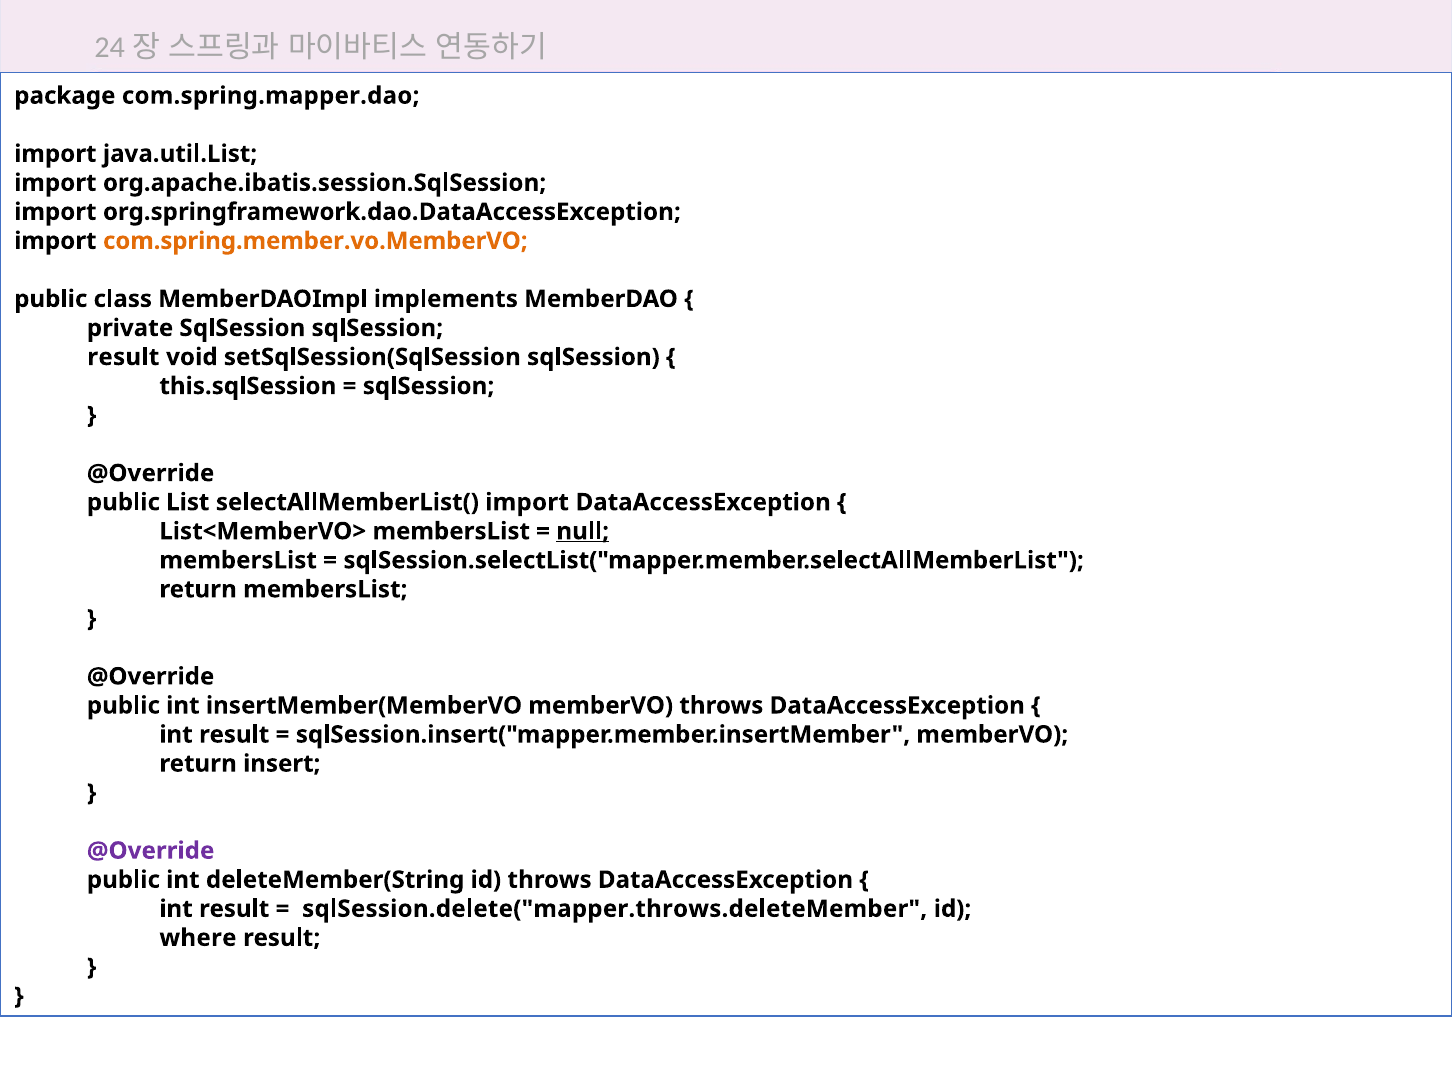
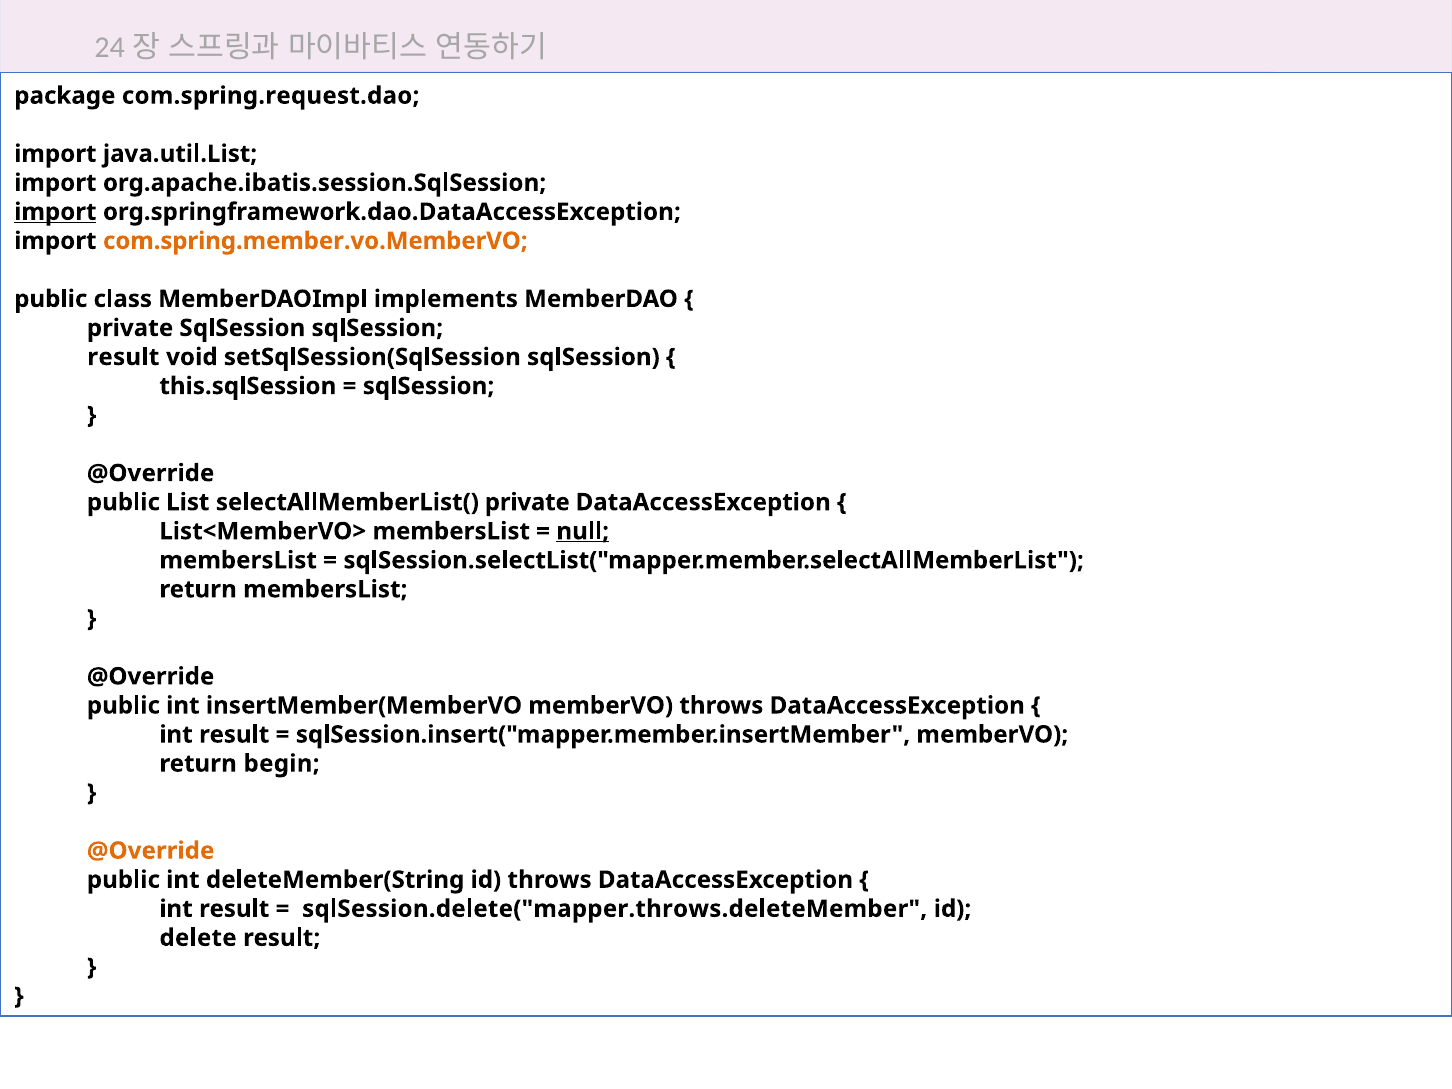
com.spring.mapper.dao: com.spring.mapper.dao -> com.spring.request.dao
import at (55, 212) underline: none -> present
selectAllMemberList( import: import -> private
insert: insert -> begin
@Override at (151, 851) colour: purple -> orange
where: where -> delete
